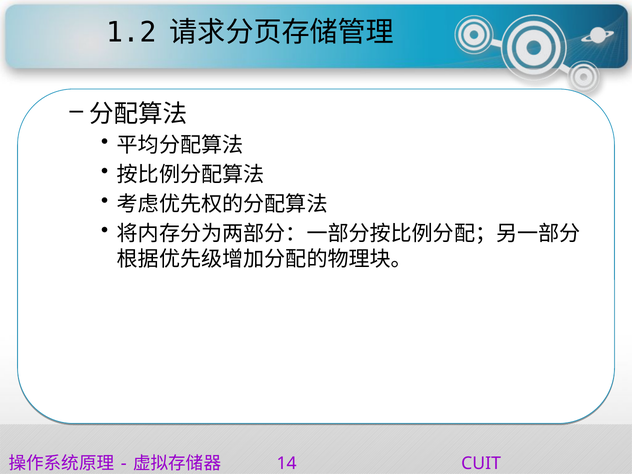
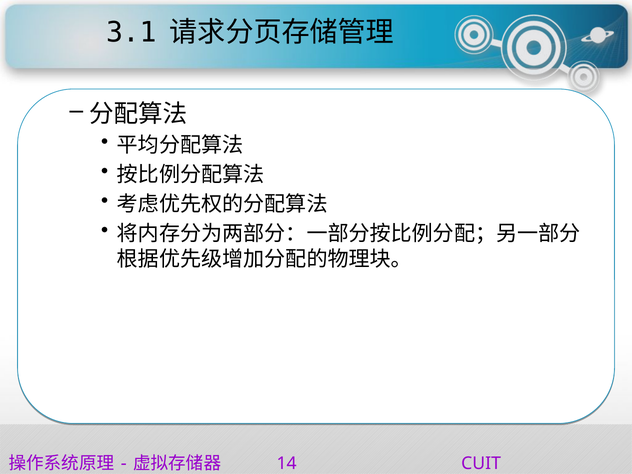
1.2: 1.2 -> 3.1
